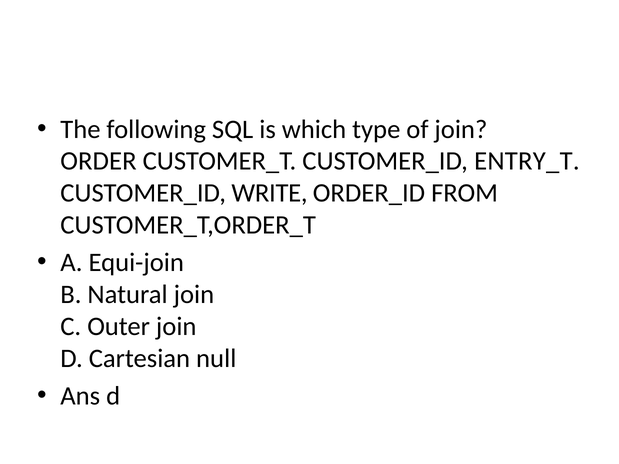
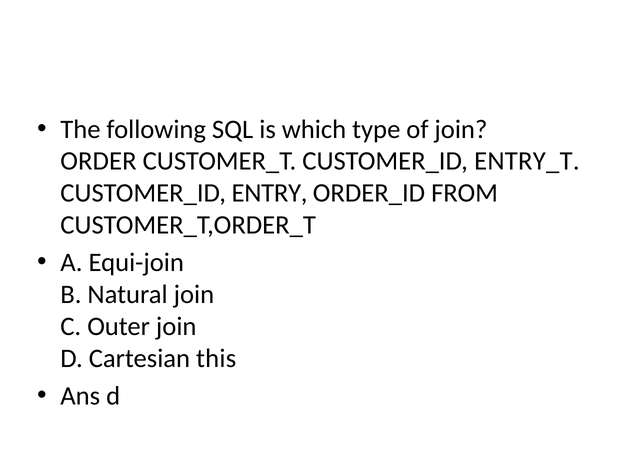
WRITE: WRITE -> ENTRY
null: null -> this
